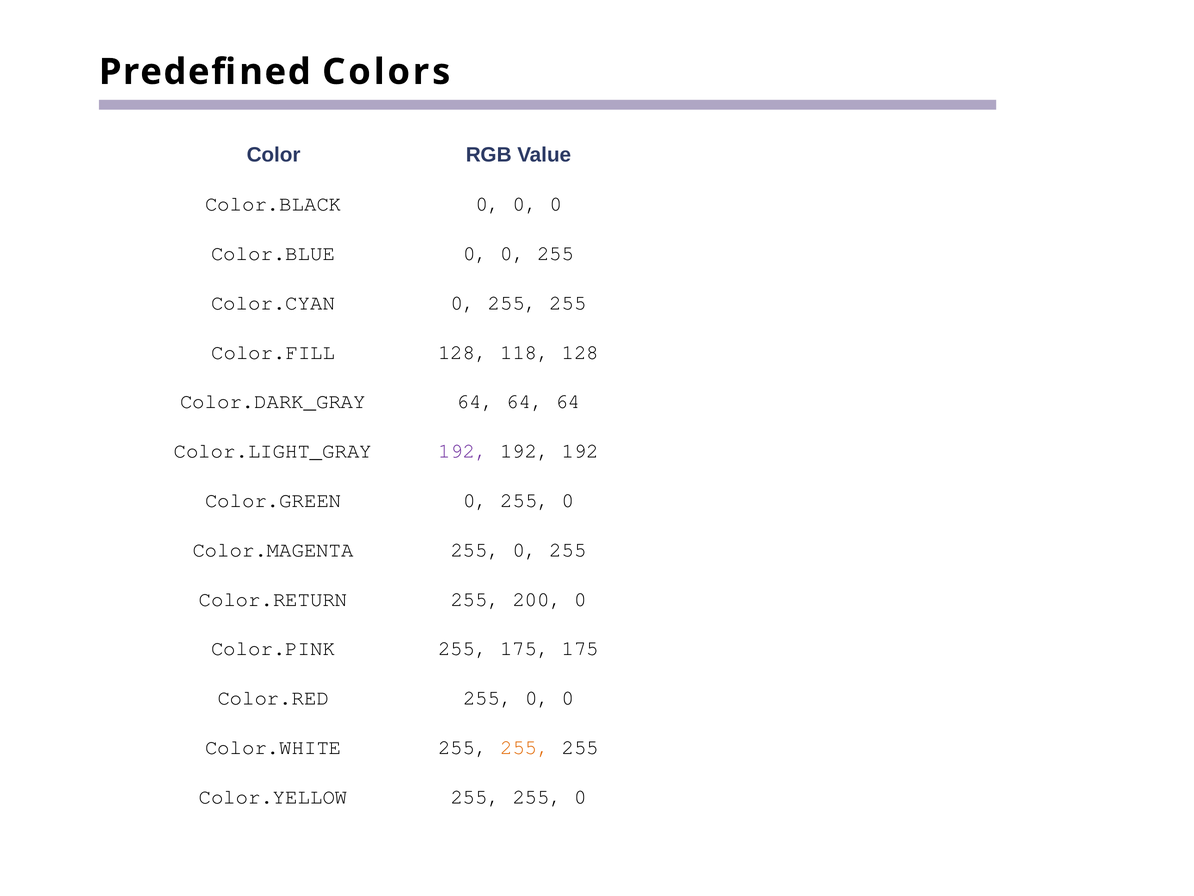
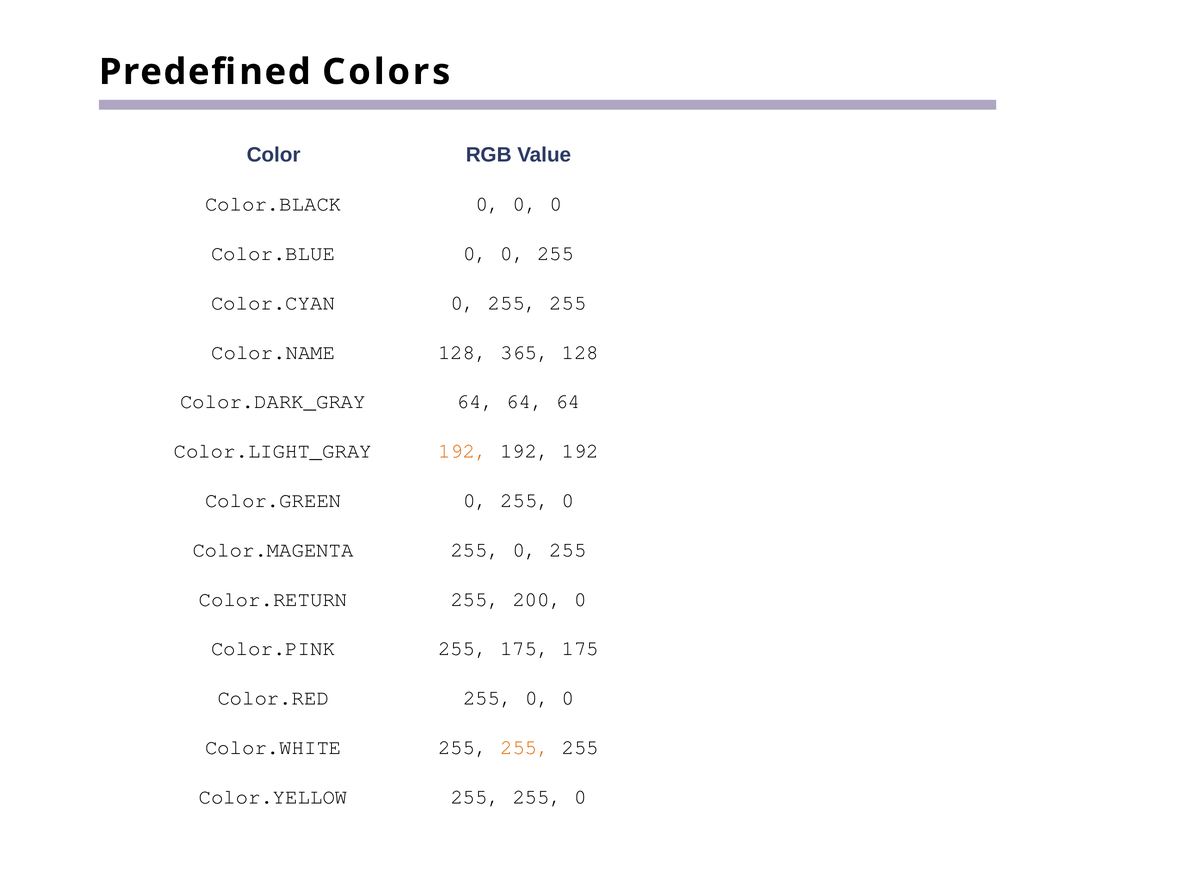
Color.FILL: Color.FILL -> Color.NAME
118: 118 -> 365
192 at (463, 451) colour: purple -> orange
